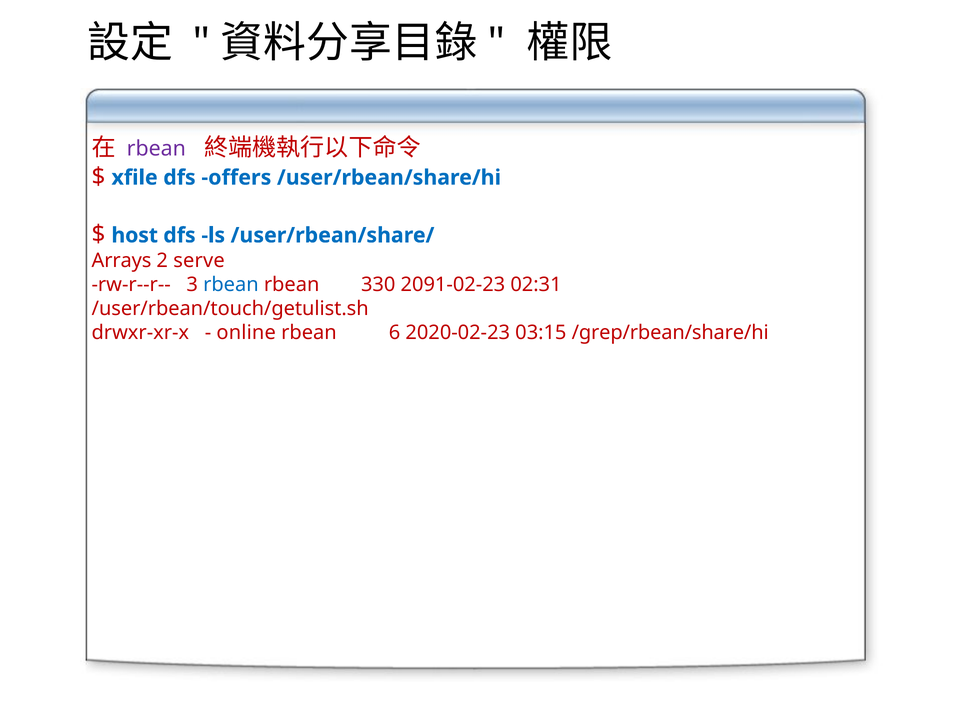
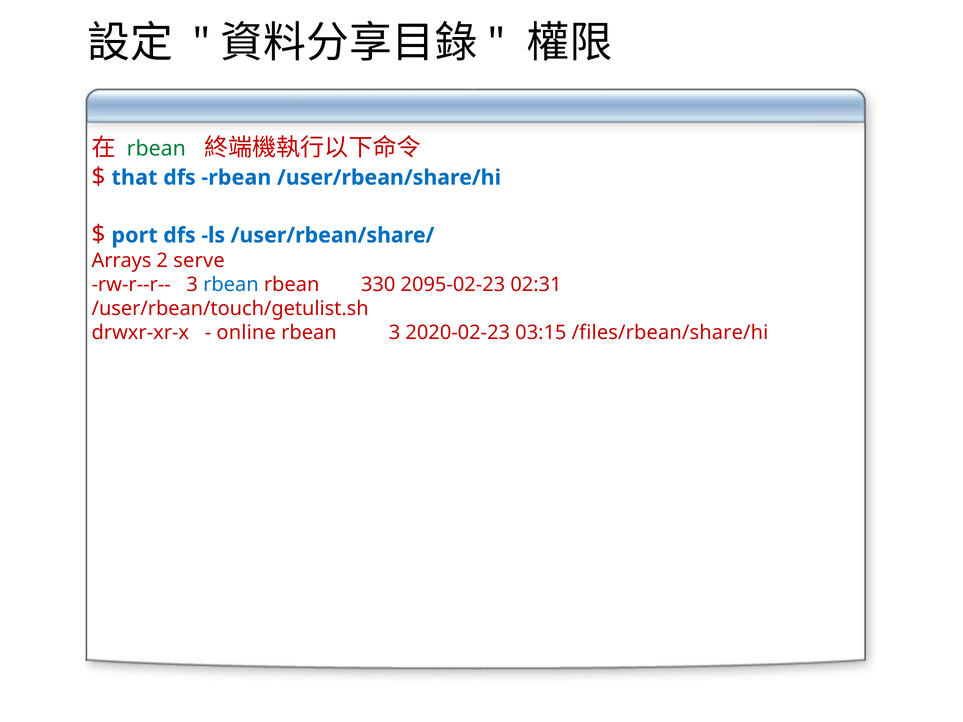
rbean at (156, 149) colour: purple -> green
xfile: xfile -> that
dfs offers: offers -> rbean
host: host -> port
2091-02-23: 2091-02-23 -> 2095-02-23
rbean 6: 6 -> 3
/grep/rbean/share/hi: /grep/rbean/share/hi -> /files/rbean/share/hi
